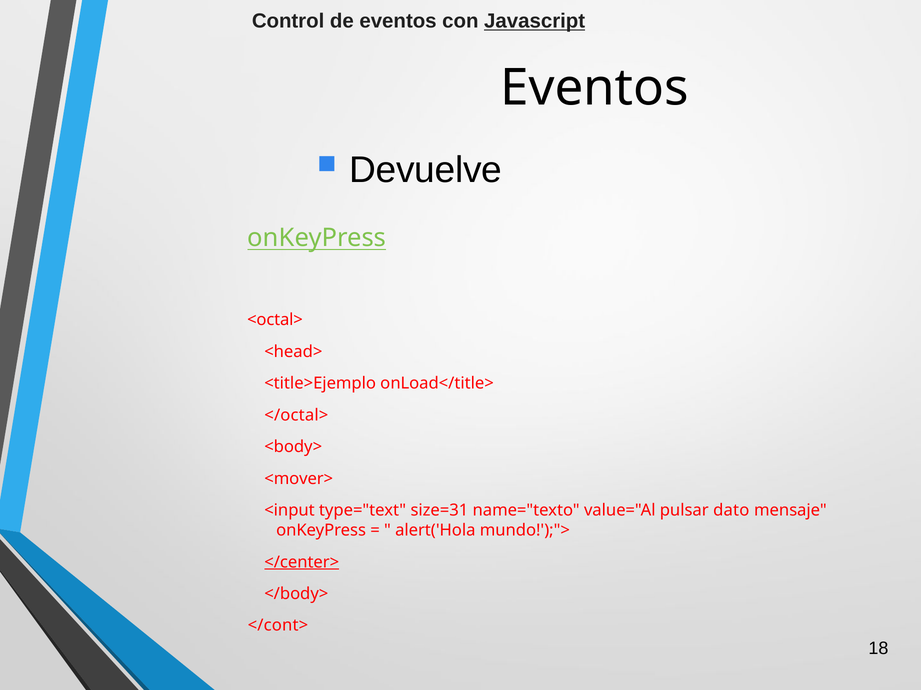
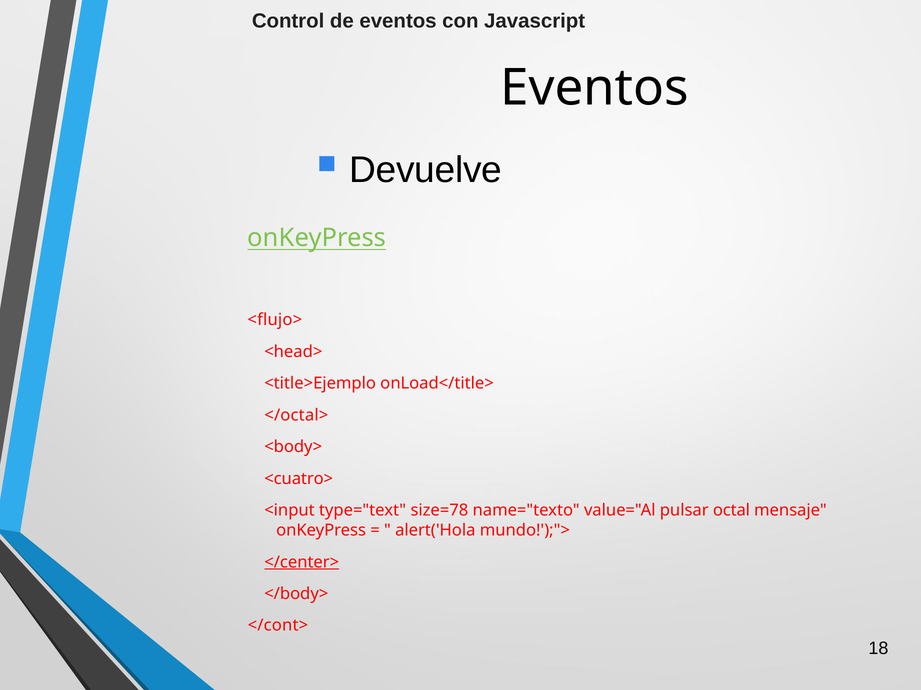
Javascript underline: present -> none
<octal>: <octal> -> <flujo>
<mover>: <mover> -> <cuatro>
size=31: size=31 -> size=78
dato: dato -> octal
